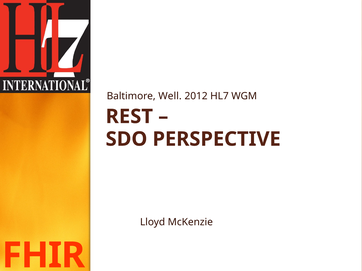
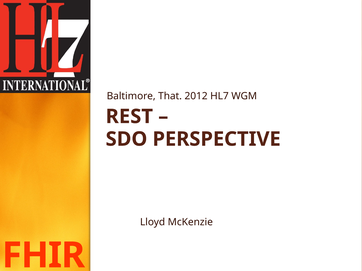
Well: Well -> That
